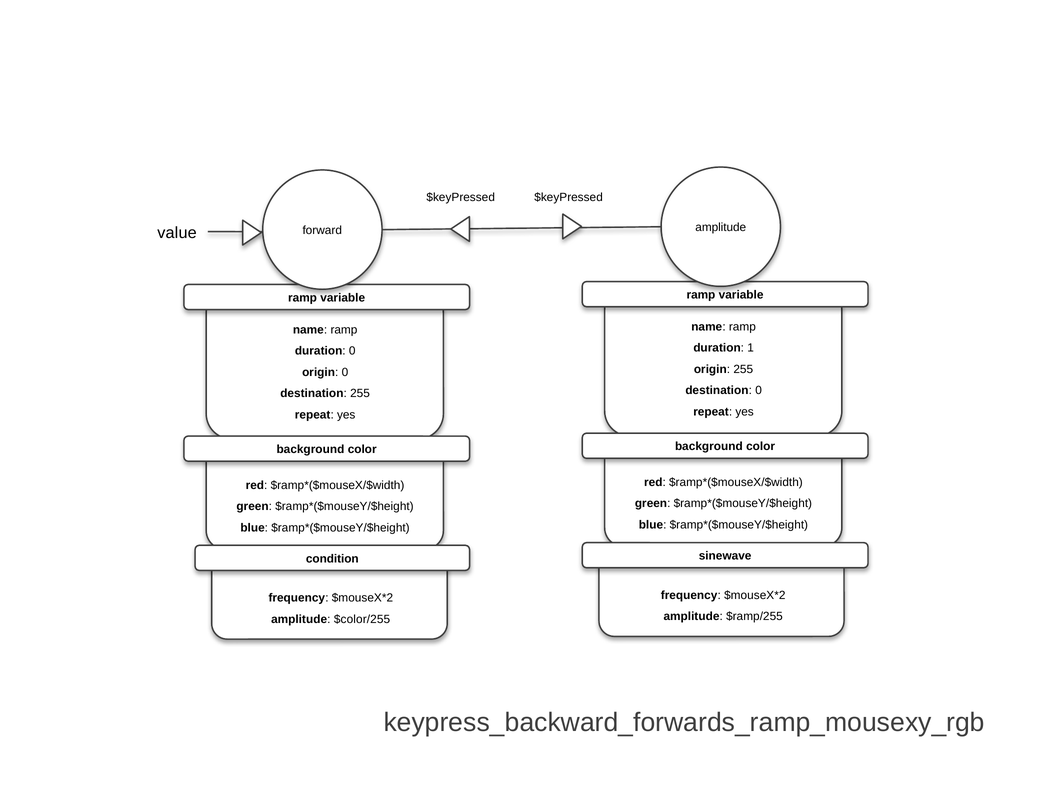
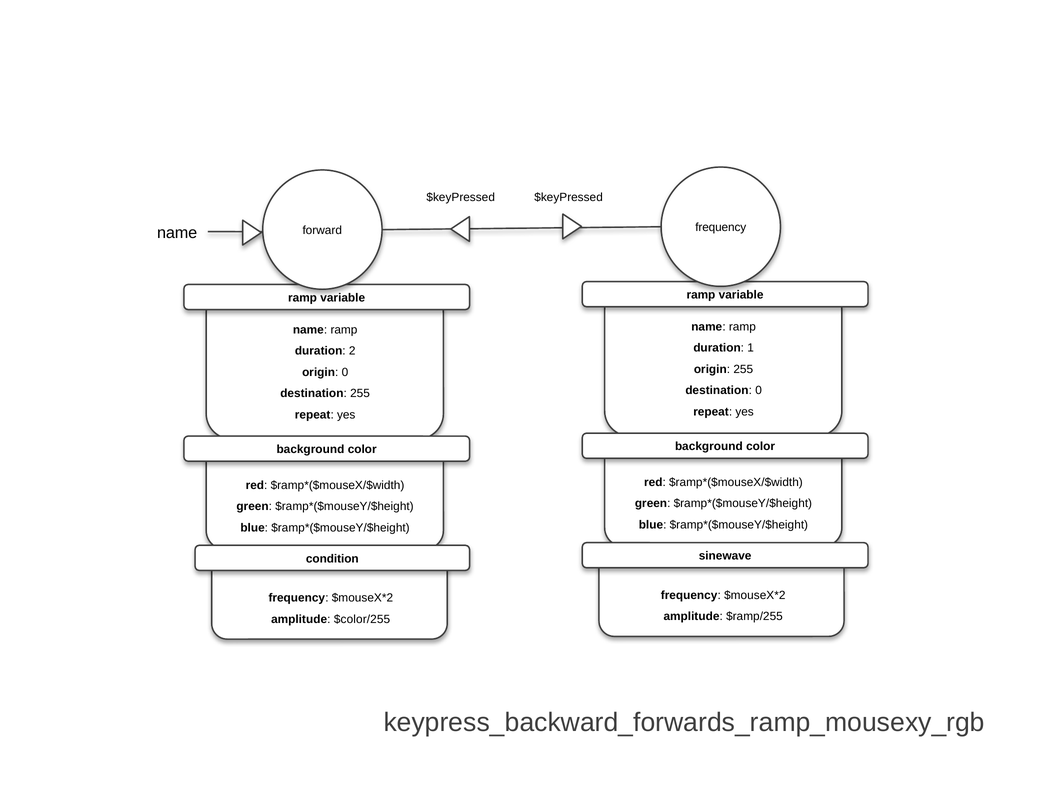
amplitude at (721, 228): amplitude -> frequency
value at (177, 233): value -> name
duration 0: 0 -> 2
